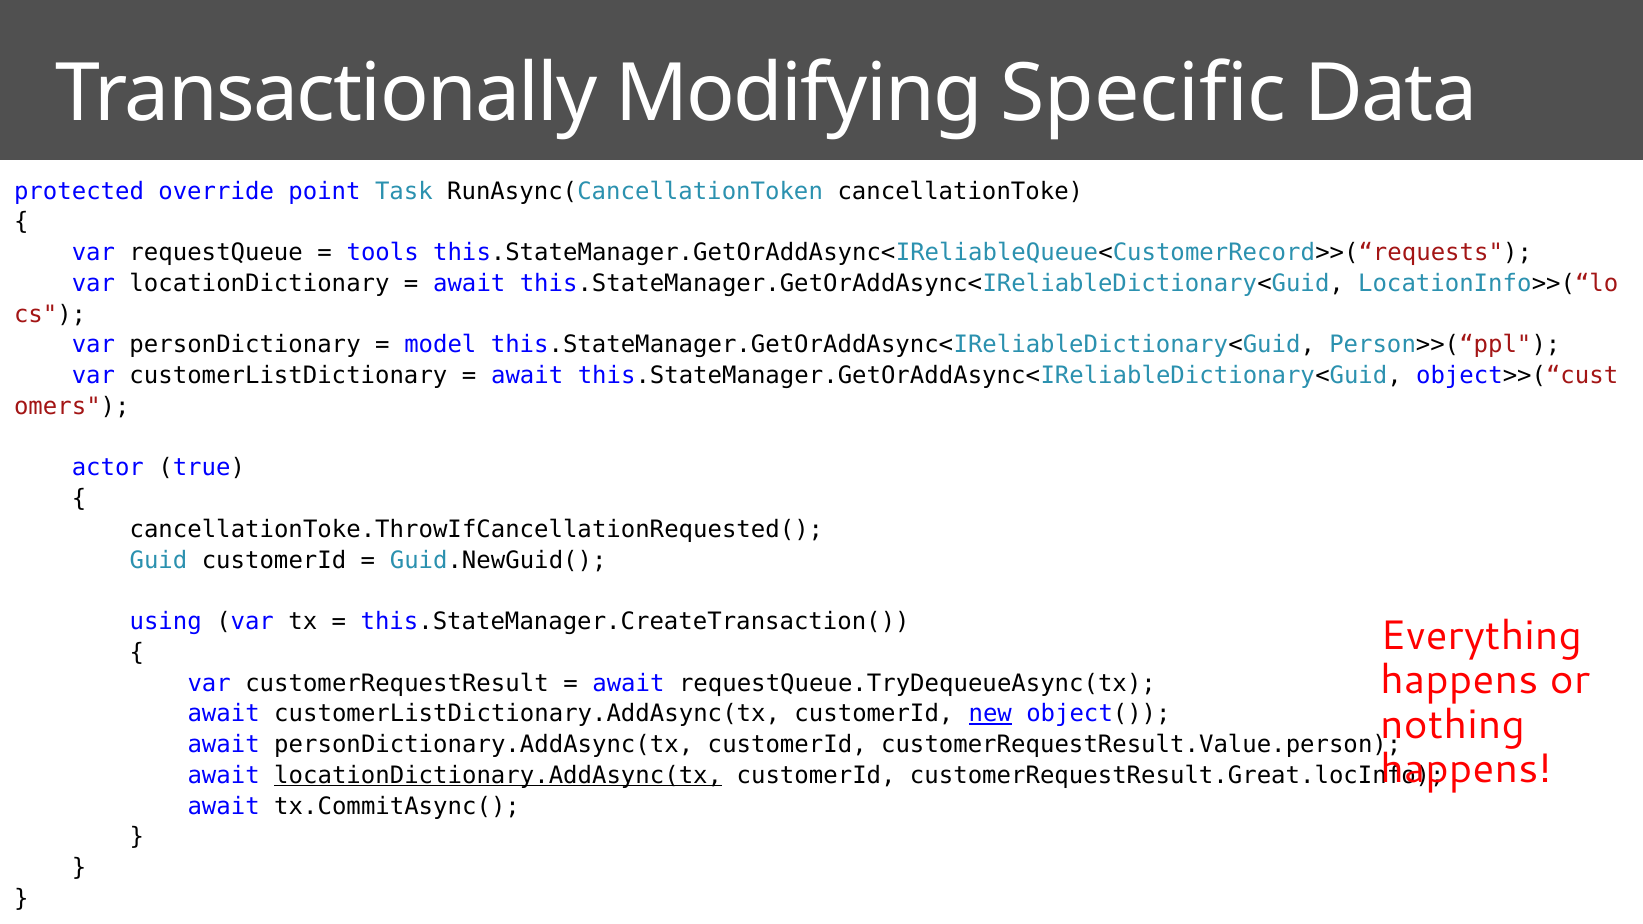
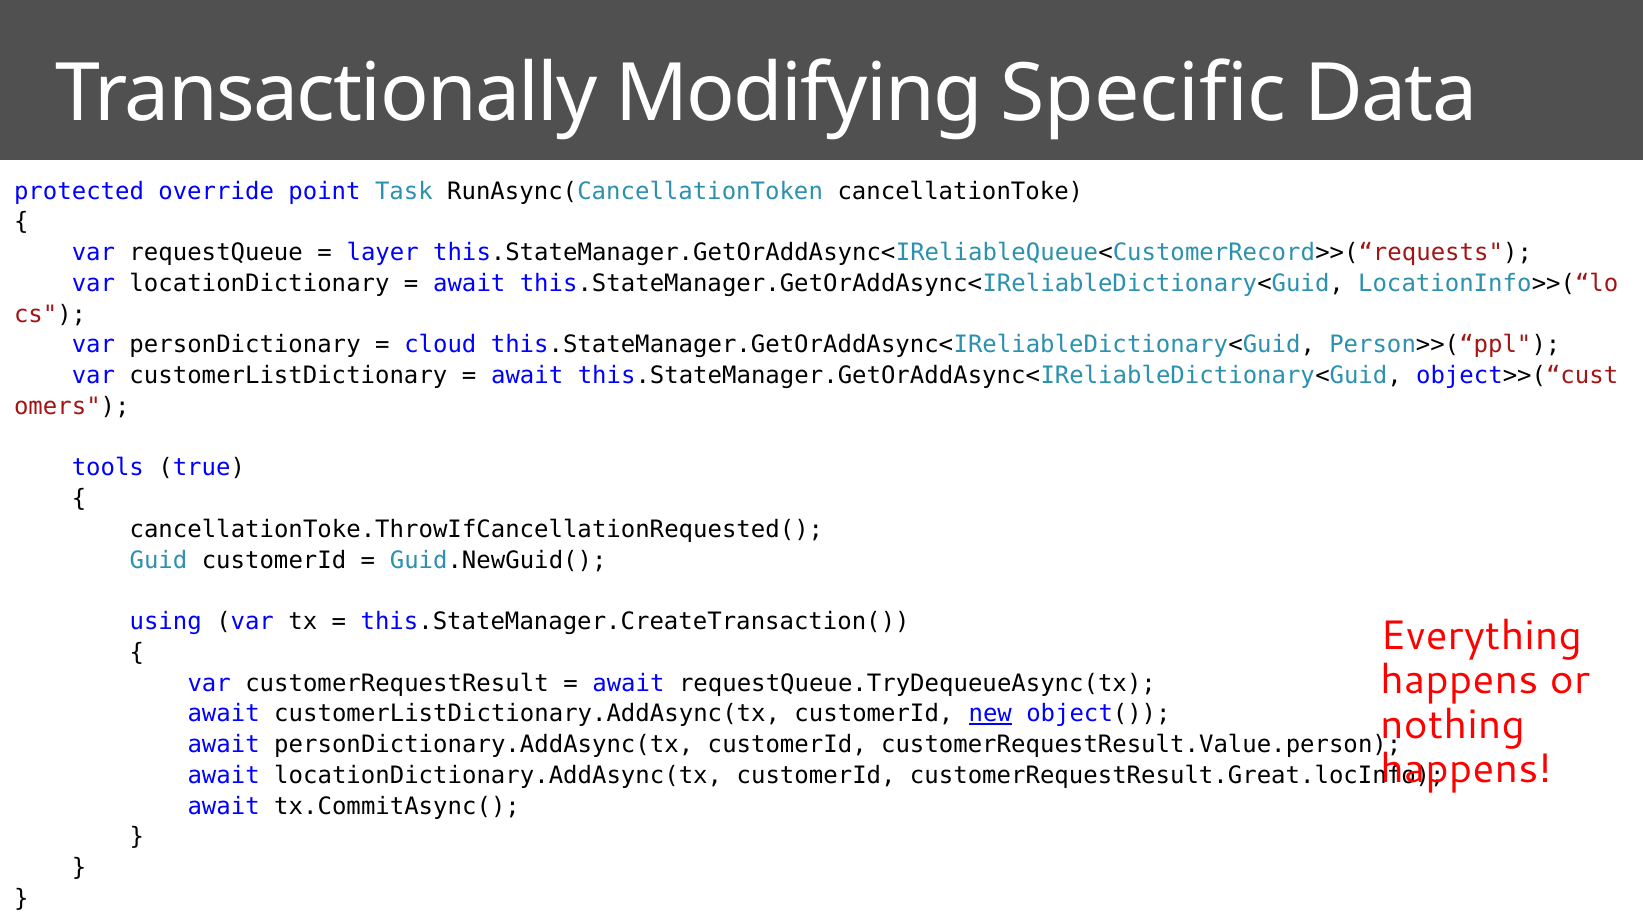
tools: tools -> layer
model: model -> cloud
actor: actor -> tools
locationDictionary.AddAsync(tx underline: present -> none
